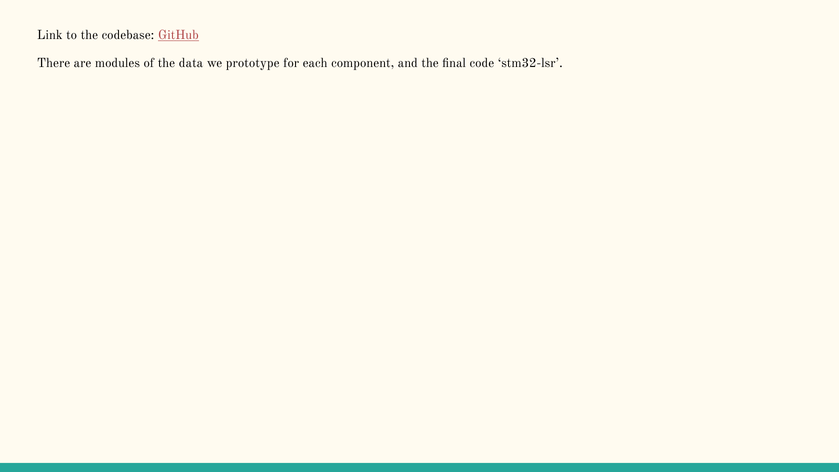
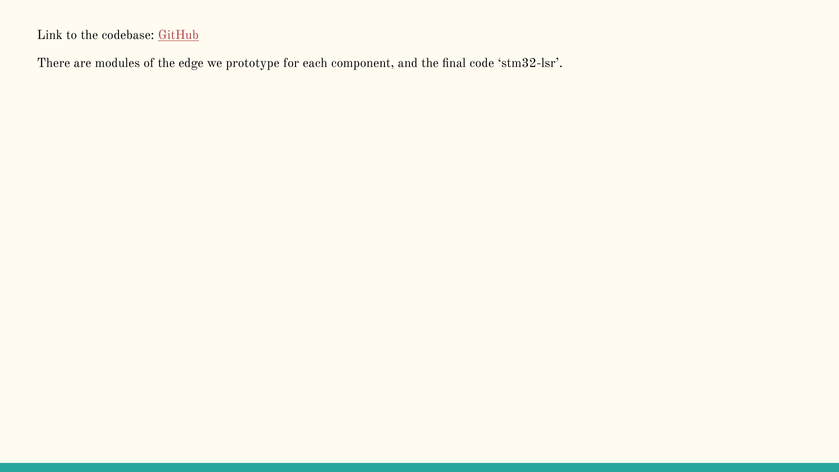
data: data -> edge
